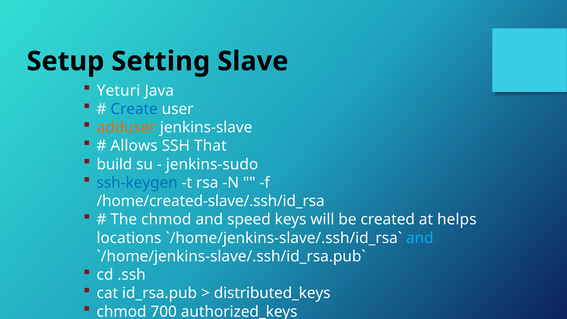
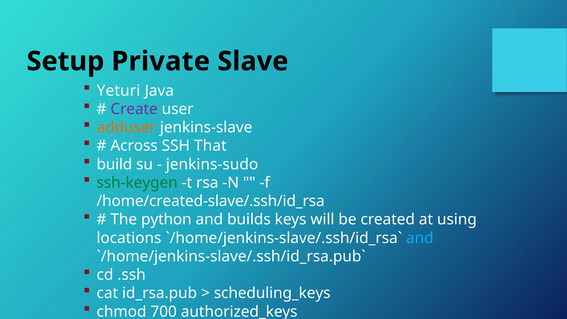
Setting: Setting -> Private
Create colour: blue -> purple
Allows: Allows -> Across
ssh-keygen colour: blue -> green
The chmod: chmod -> python
speed: speed -> builds
helps: helps -> using
distributed_keys: distributed_keys -> scheduling_keys
